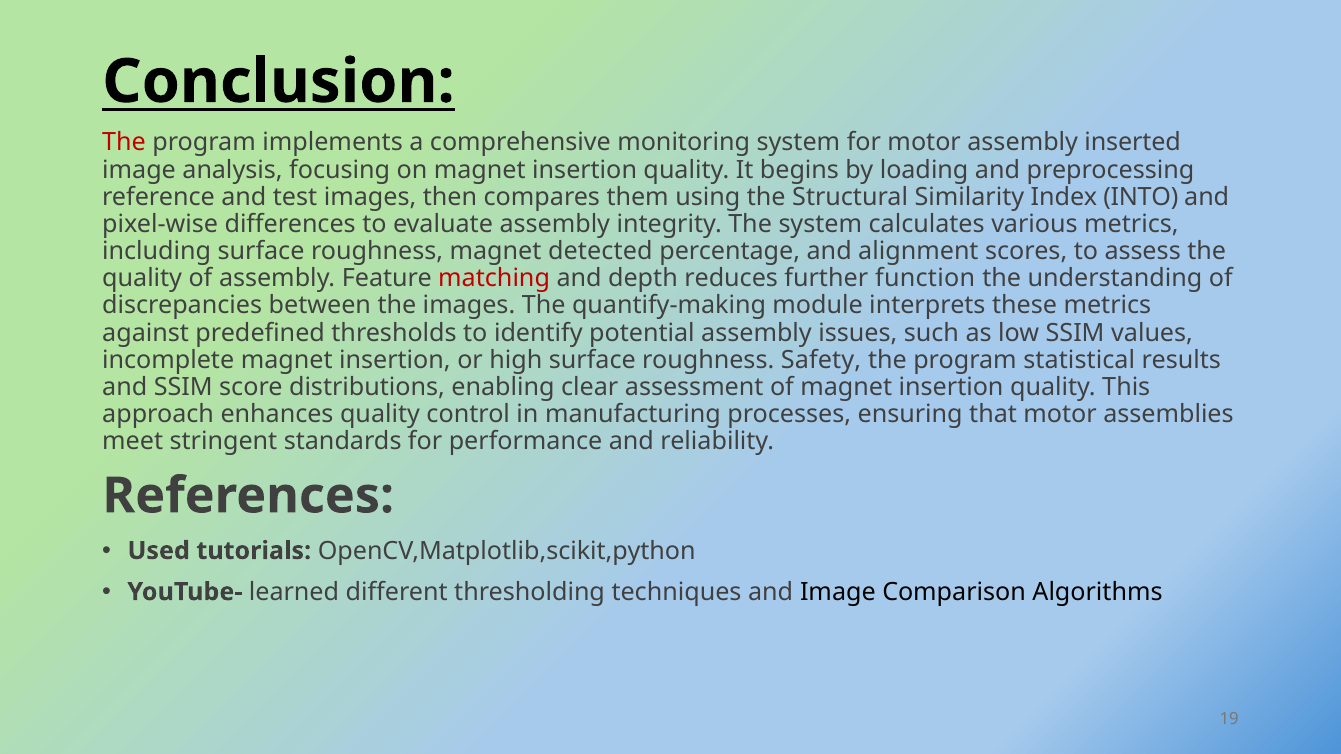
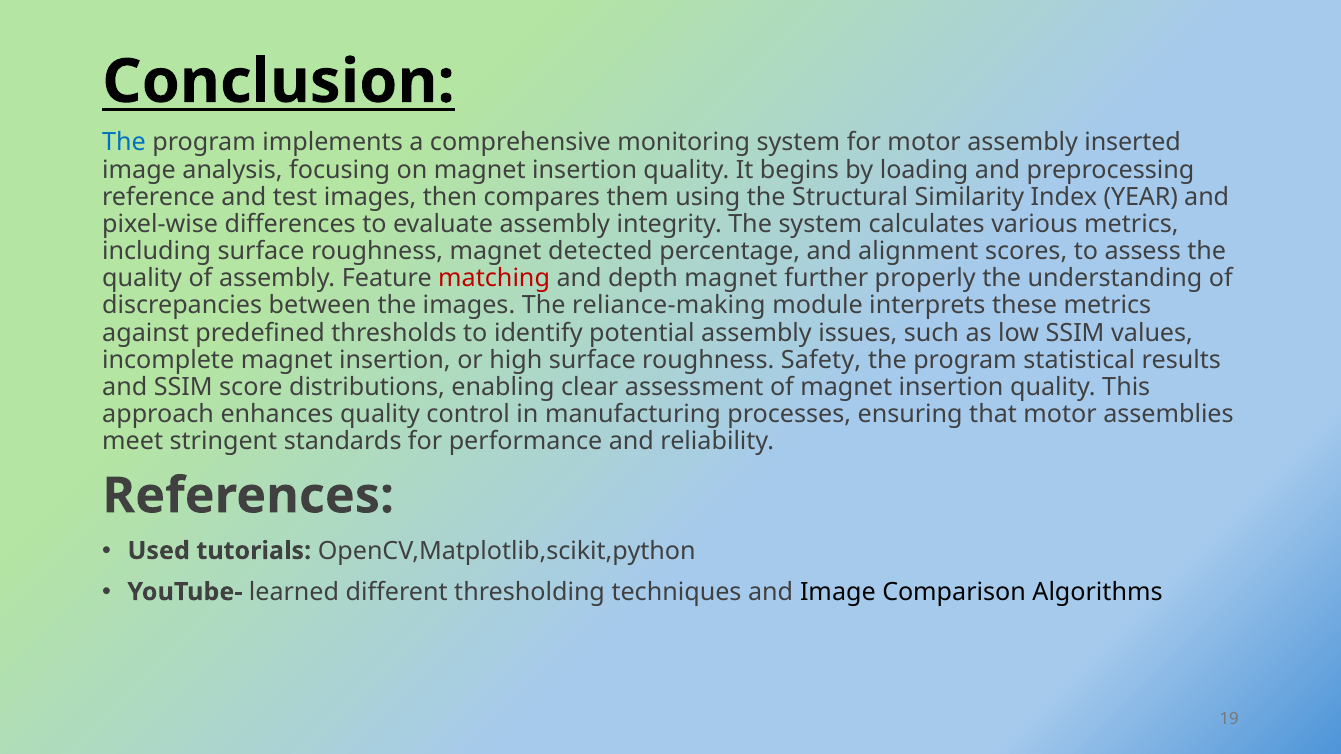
The at (124, 143) colour: red -> blue
INTO: INTO -> YEAR
depth reduces: reduces -> magnet
function: function -> properly
quantify-making: quantify-making -> reliance-making
